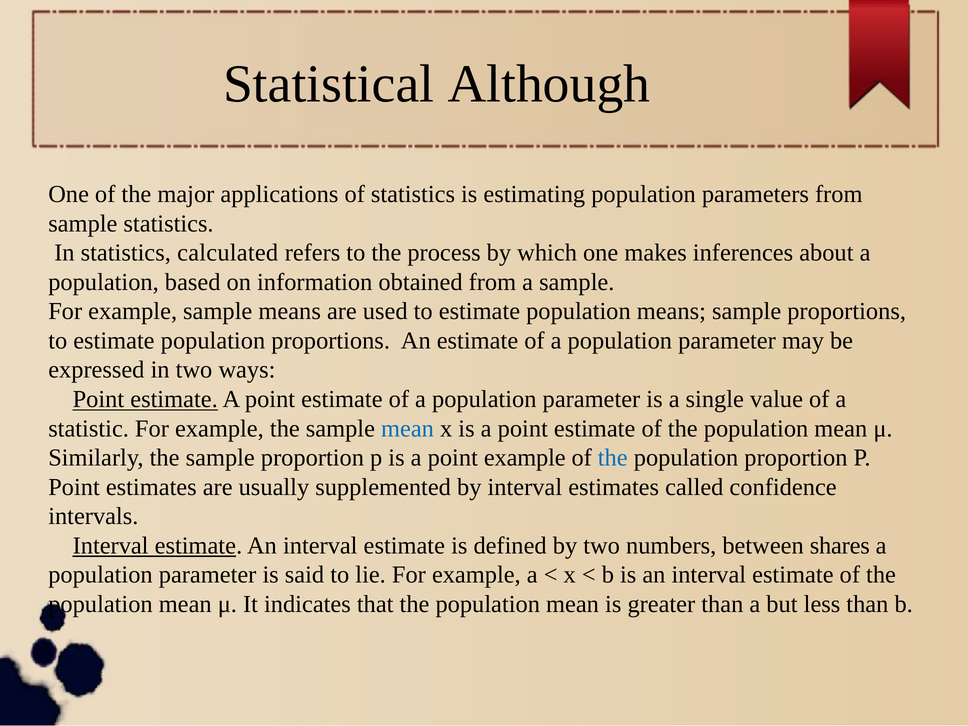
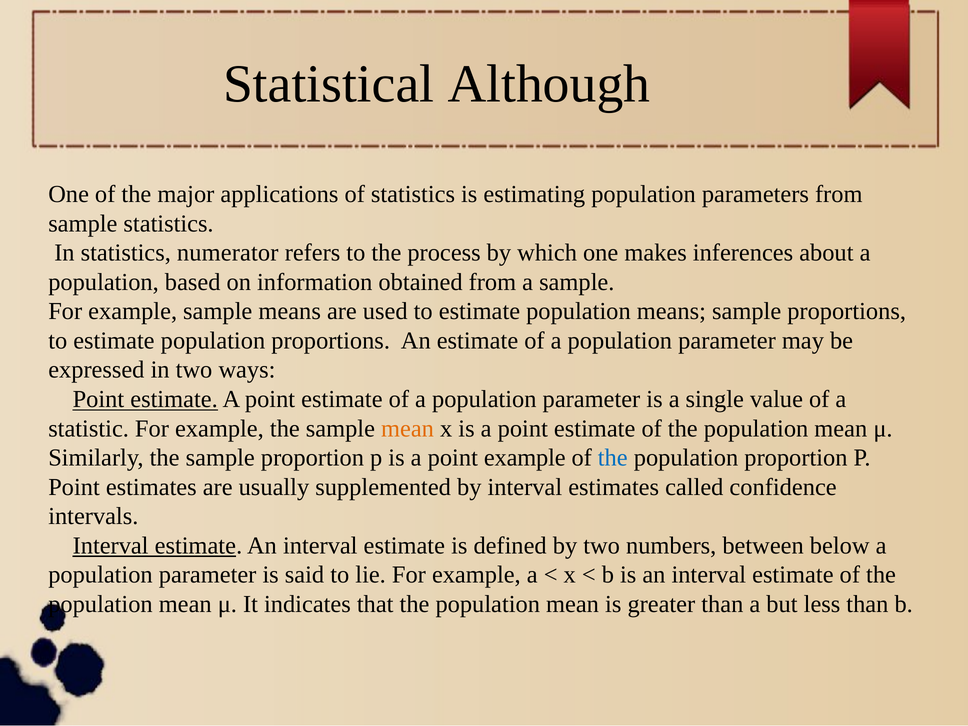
calculated: calculated -> numerator
mean at (408, 428) colour: blue -> orange
shares: shares -> below
